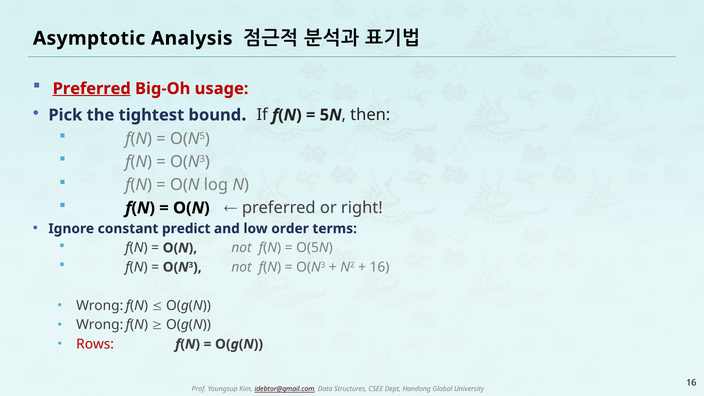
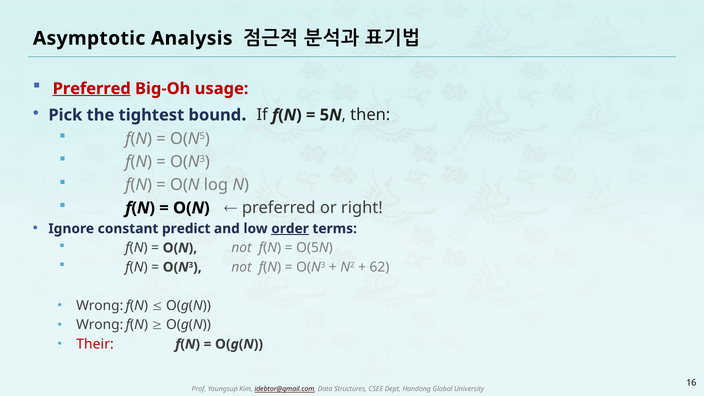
order underline: none -> present
16 at (380, 267): 16 -> 62
Rows: Rows -> Their
